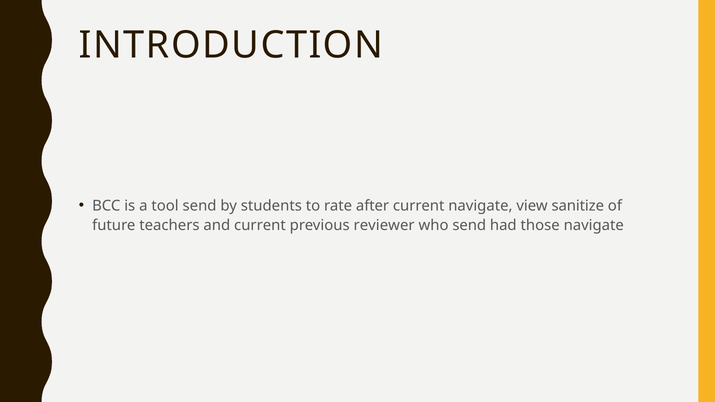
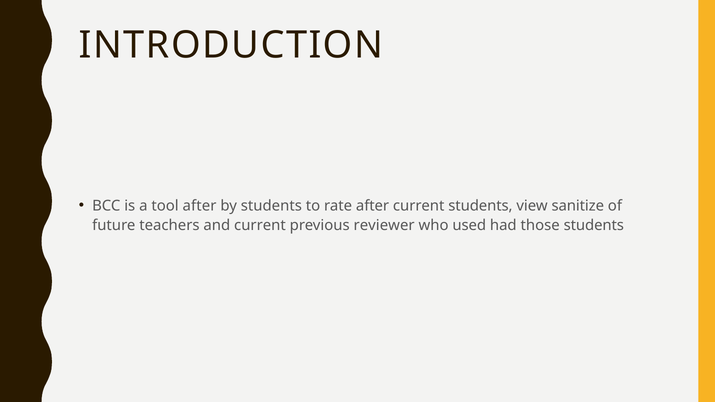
tool send: send -> after
current navigate: navigate -> students
who send: send -> used
those navigate: navigate -> students
